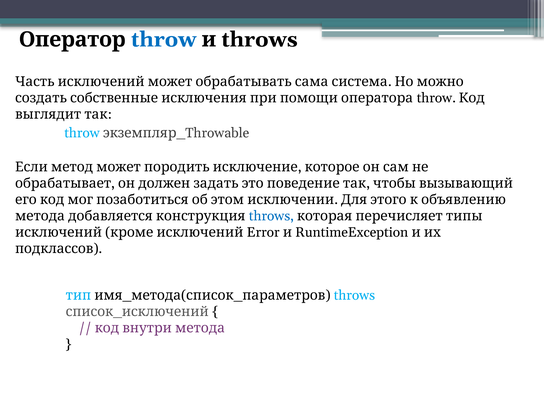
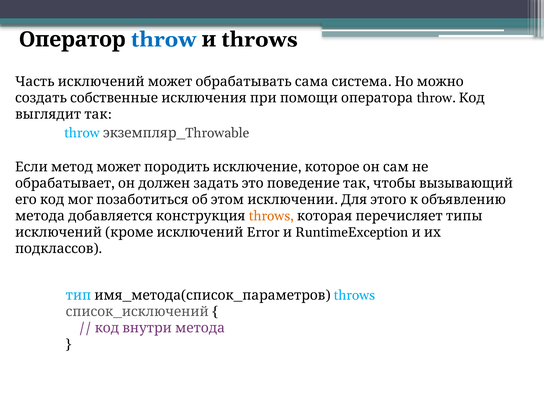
throws at (271, 216) colour: blue -> orange
